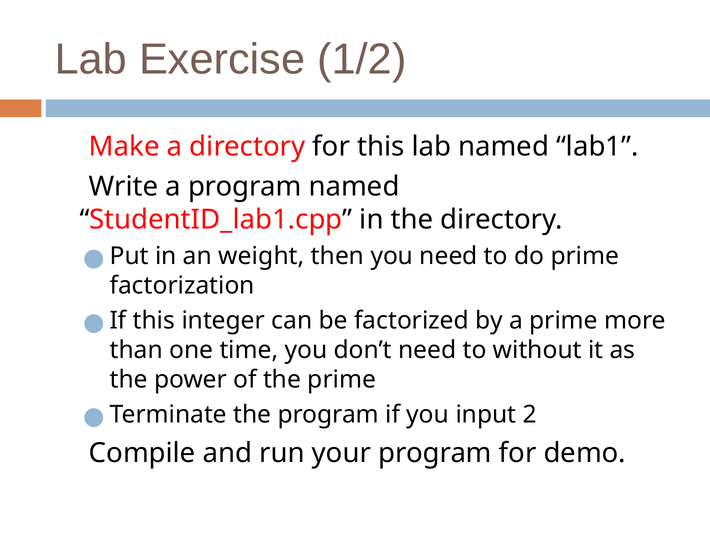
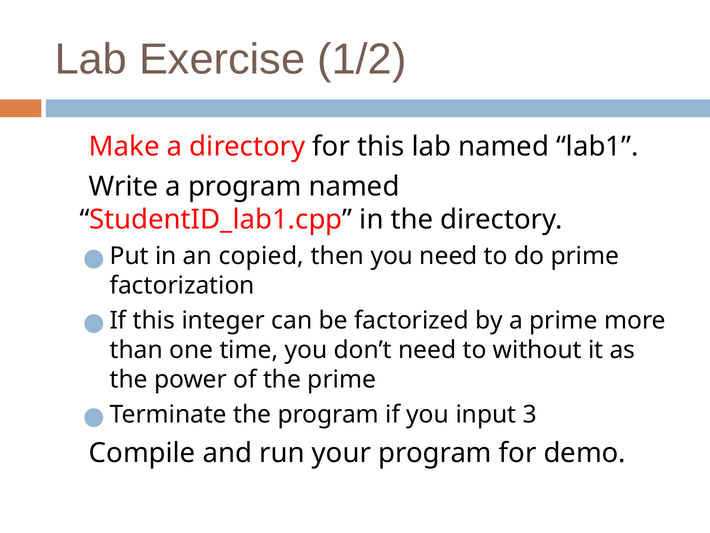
weight: weight -> copied
2: 2 -> 3
